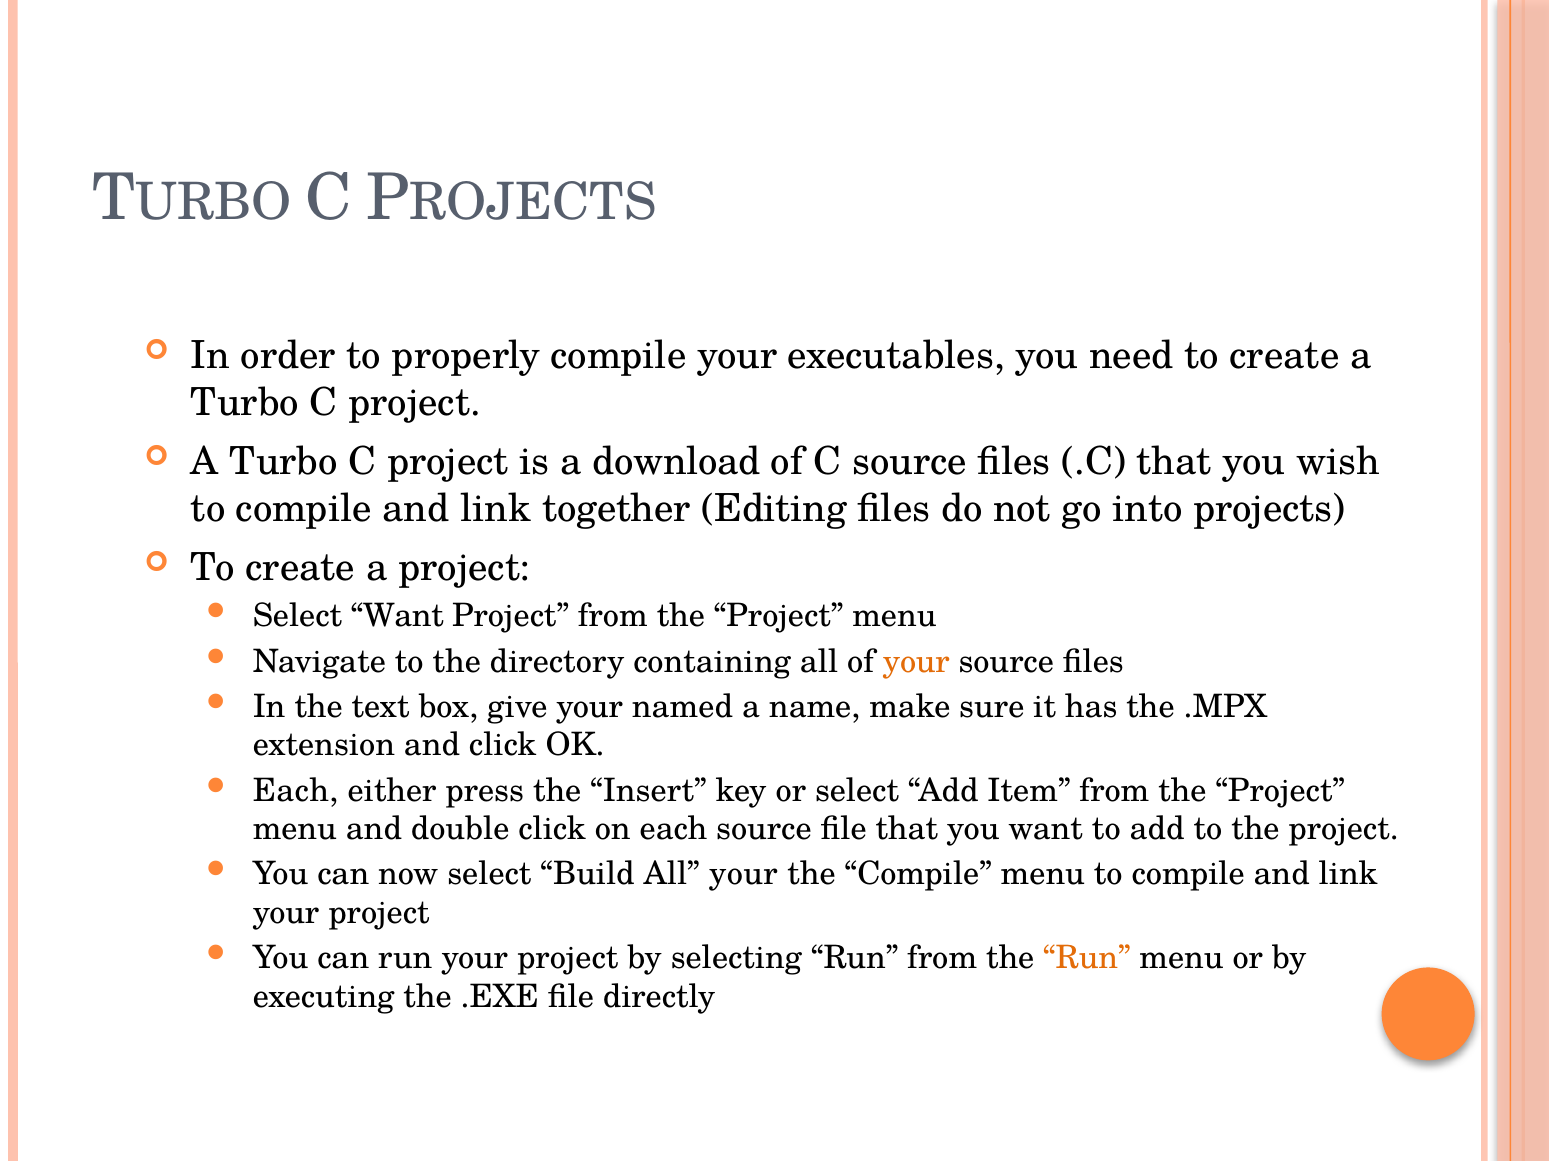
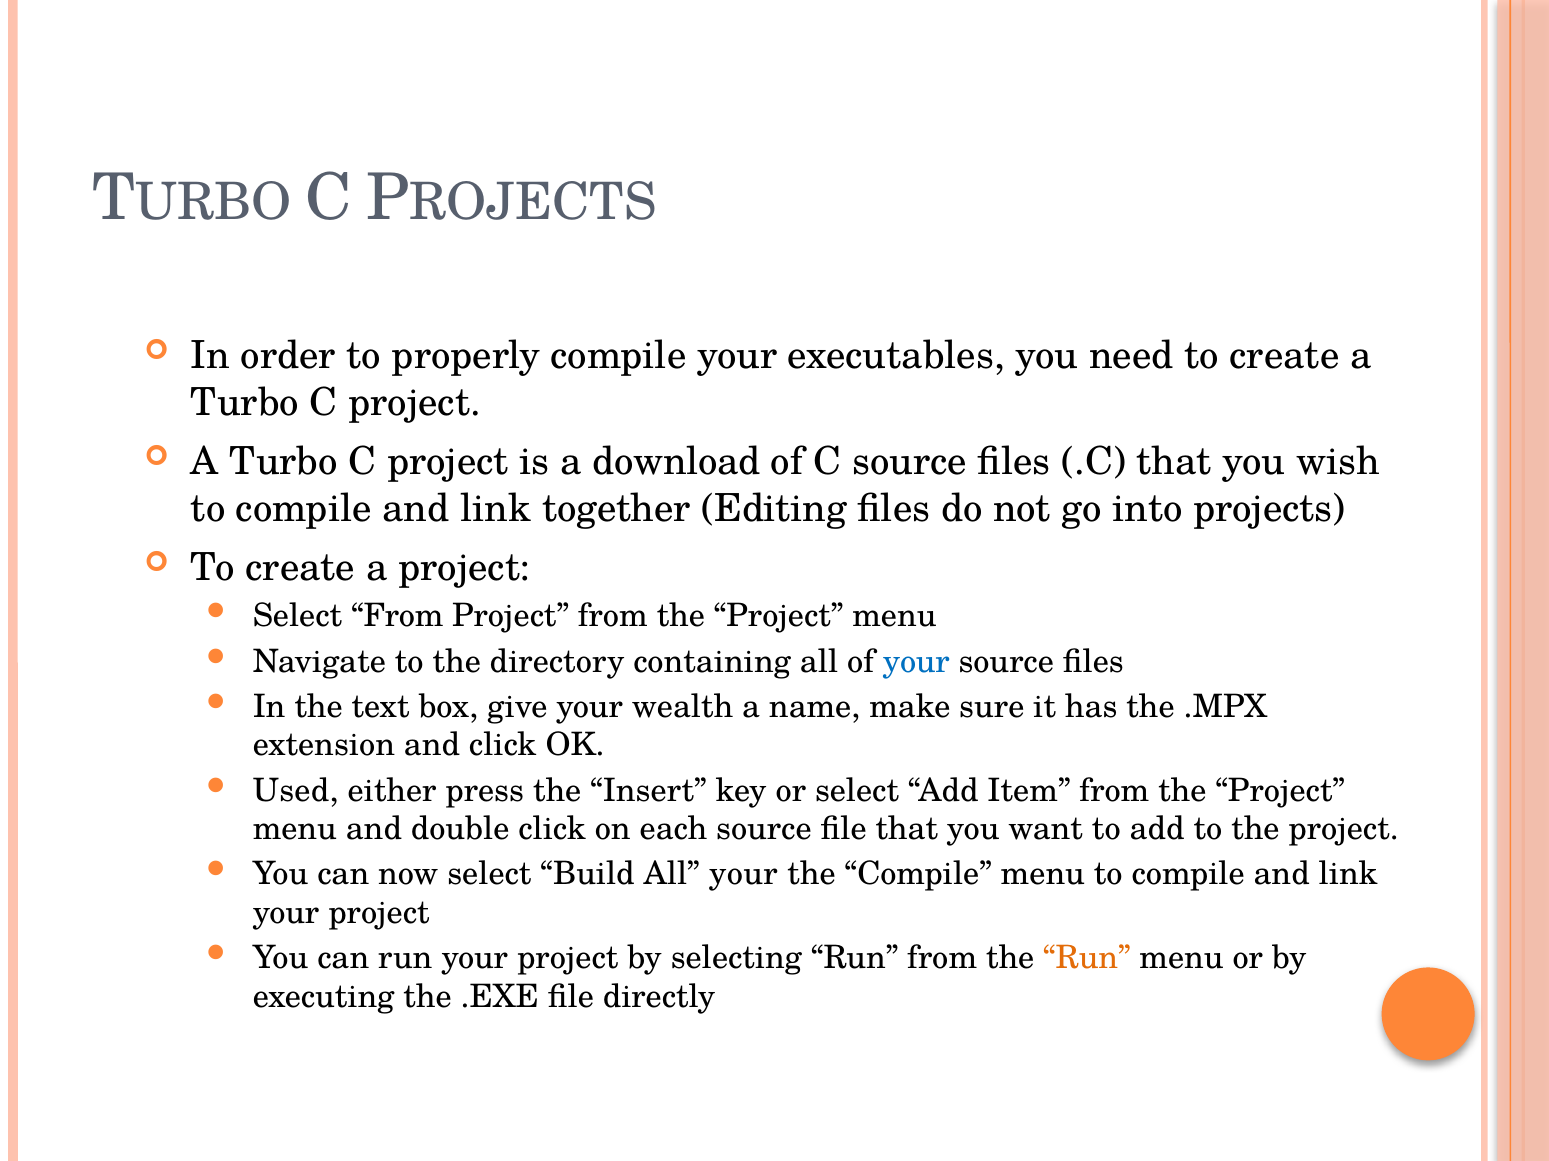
Select Want: Want -> From
your at (916, 662) colour: orange -> blue
named: named -> wealth
Each at (296, 791): Each -> Used
